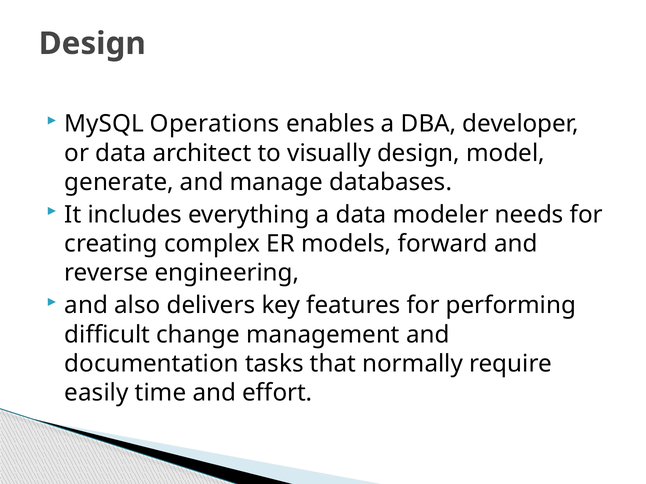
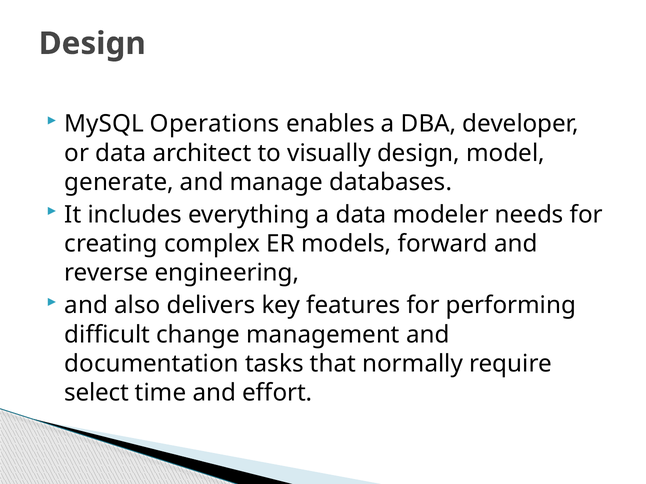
easily: easily -> select
